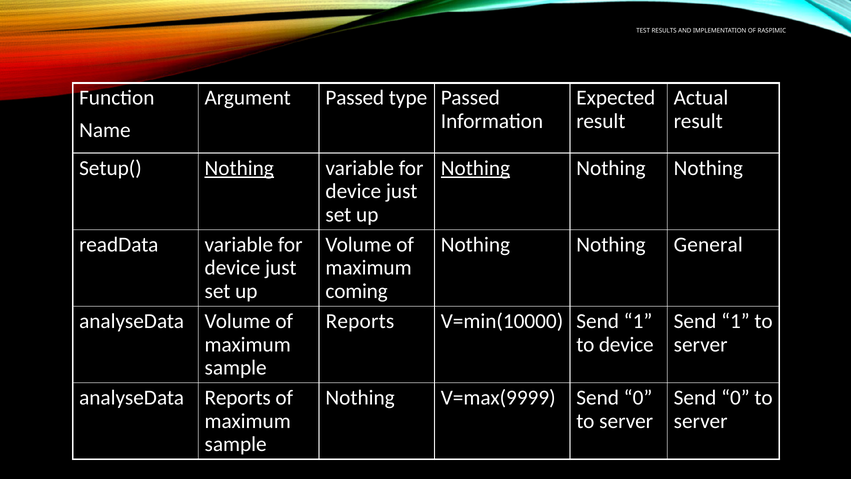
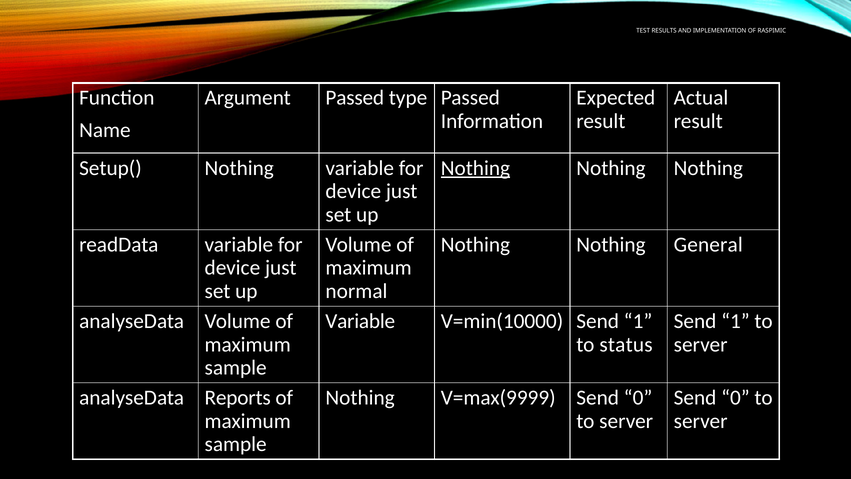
Nothing at (239, 168) underline: present -> none
coming: coming -> normal
Reports at (360, 321): Reports -> Variable
to device: device -> status
